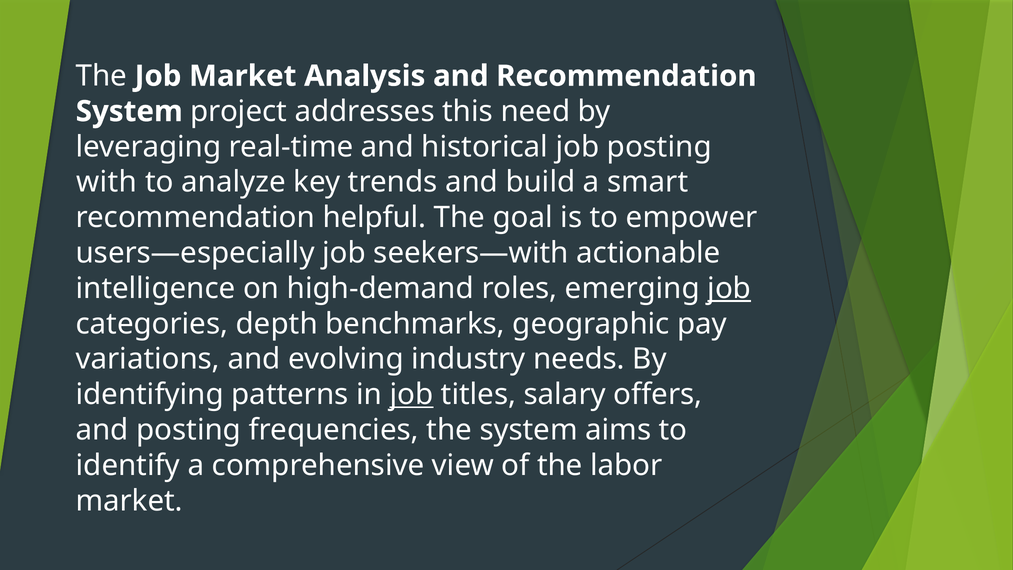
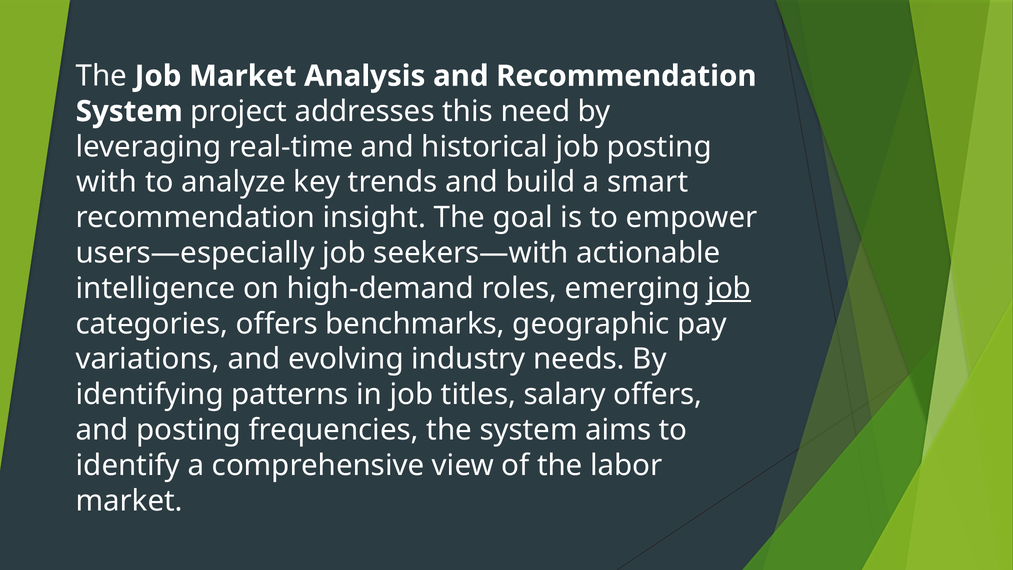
helpful: helpful -> insight
categories depth: depth -> offers
job at (411, 394) underline: present -> none
